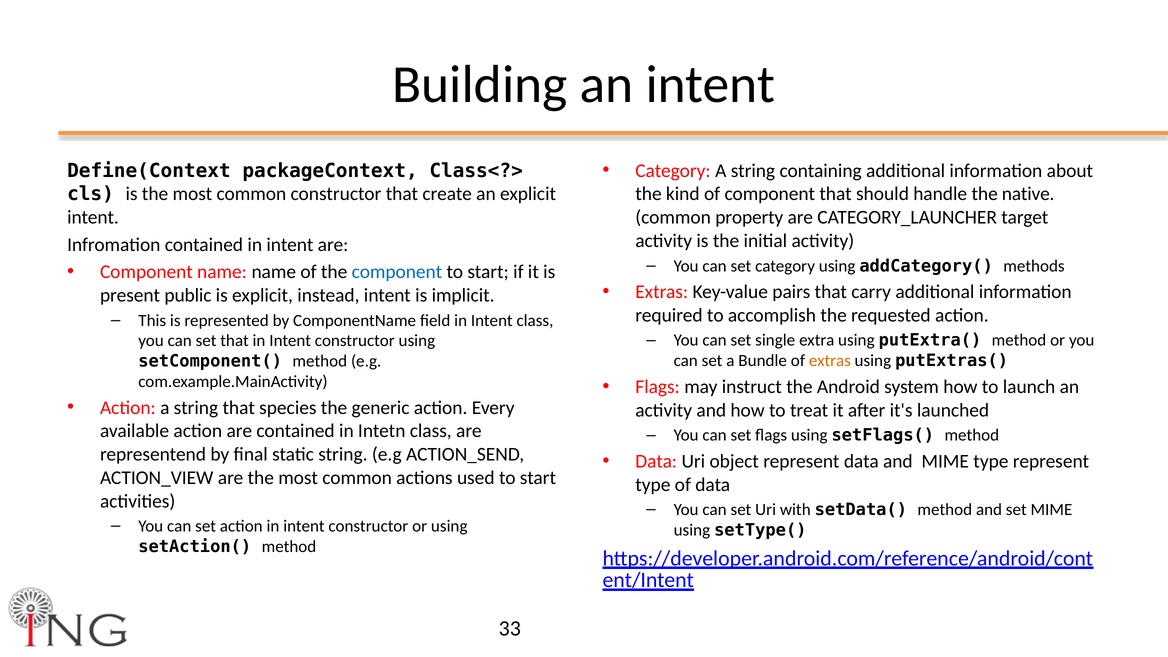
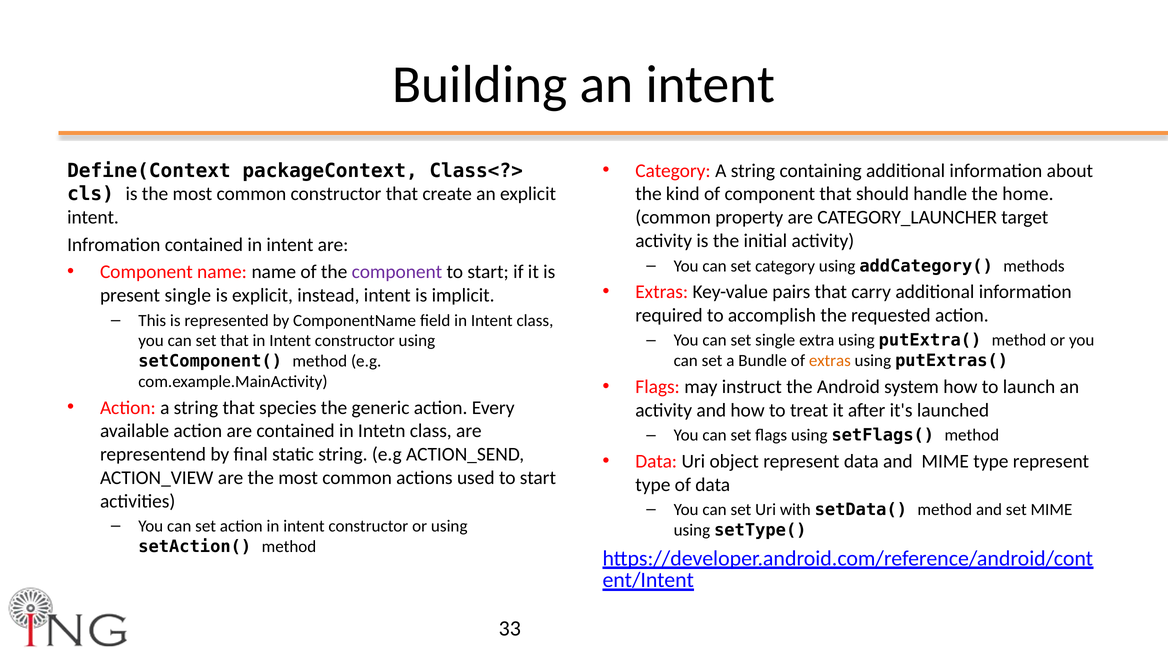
native: native -> home
component at (397, 272) colour: blue -> purple
present public: public -> single
